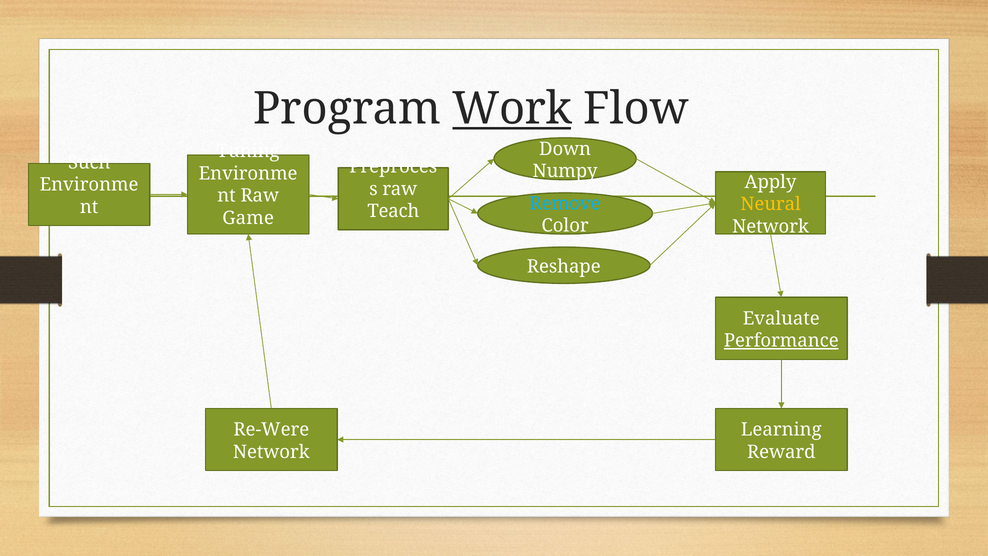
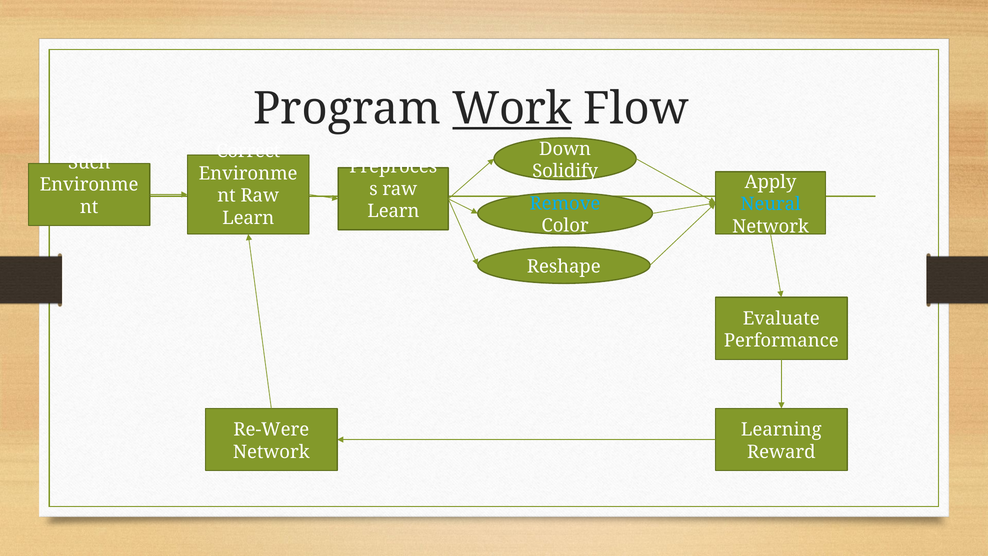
Tuning: Tuning -> Correct
Numpy: Numpy -> Solidify
Neural colour: yellow -> light blue
Teach at (393, 211): Teach -> Learn
Game at (248, 218): Game -> Learn
Performance underline: present -> none
